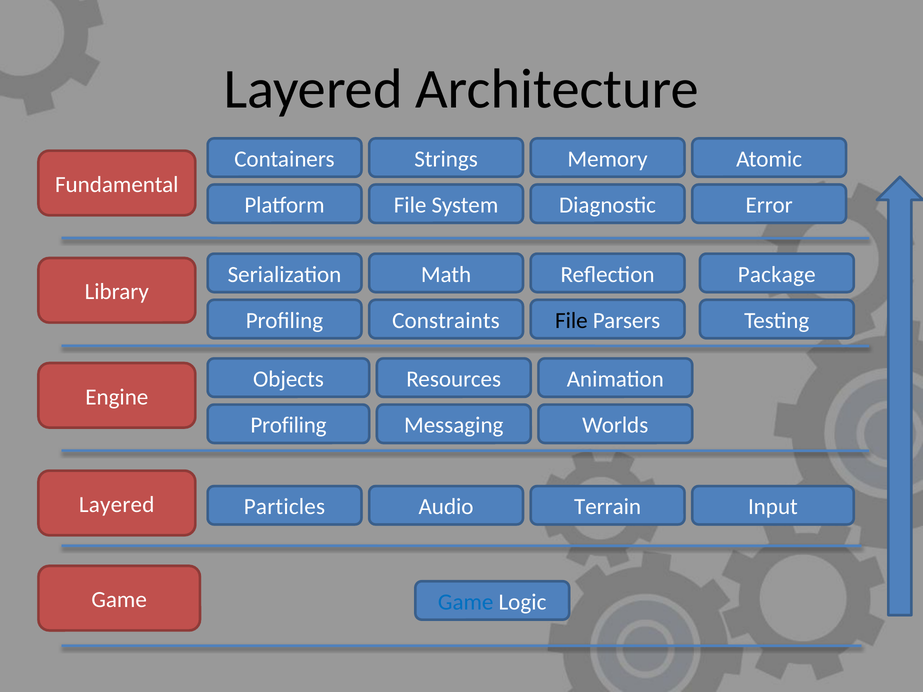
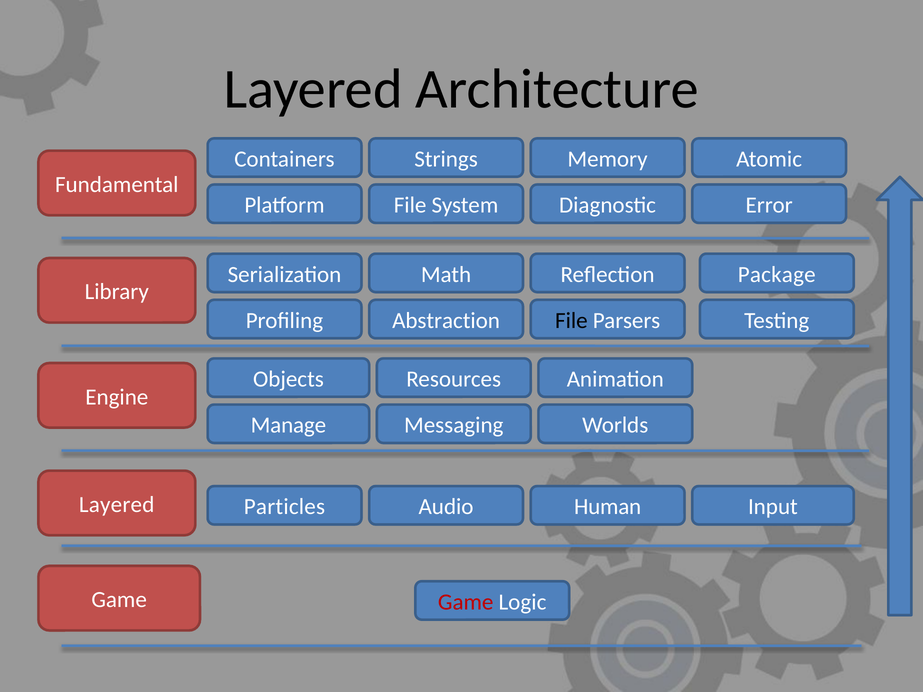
Constraints: Constraints -> Abstraction
Profiling at (288, 426): Profiling -> Manage
Terrain: Terrain -> Human
Game at (466, 602) colour: blue -> red
